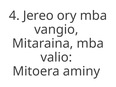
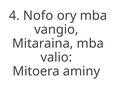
Jereo: Jereo -> Nofo
